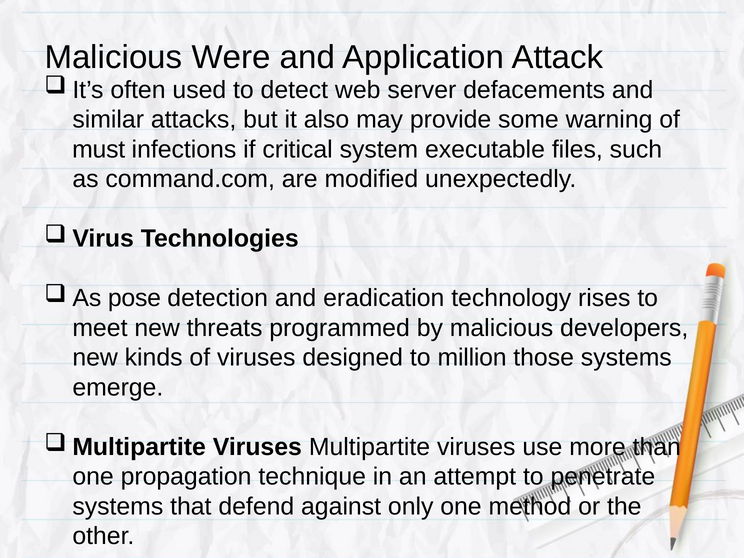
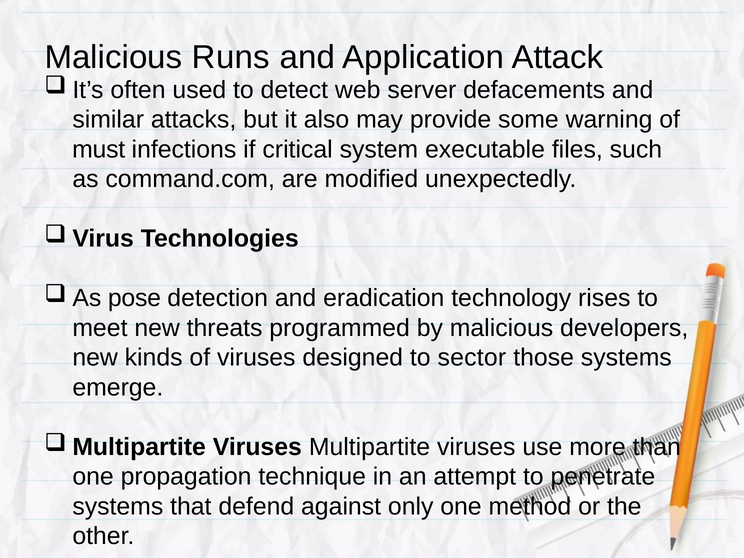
Were: Were -> Runs
million: million -> sector
